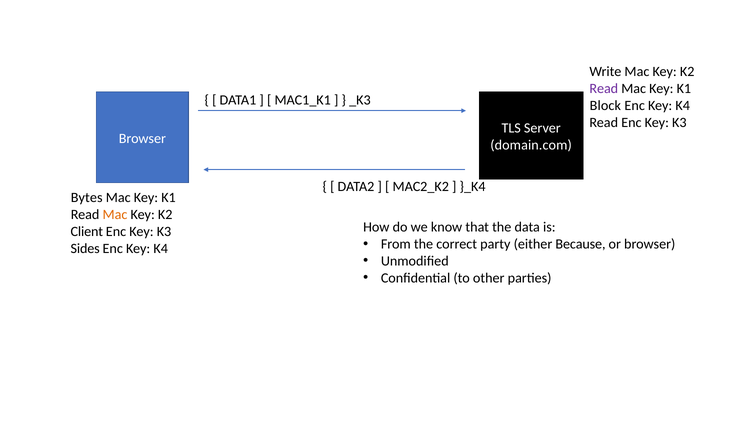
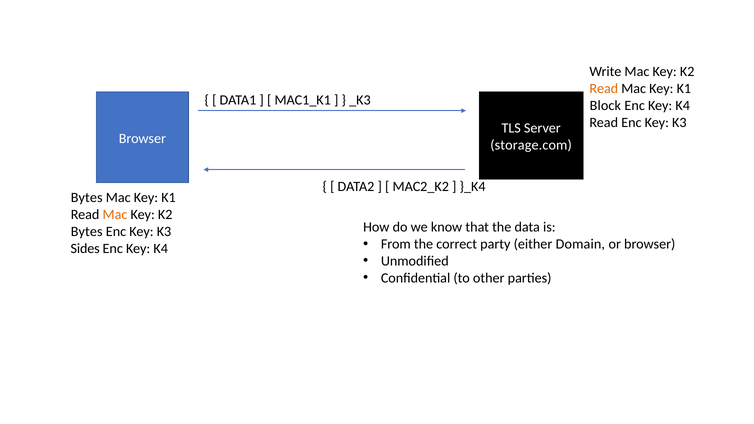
Read at (604, 89) colour: purple -> orange
domain.com: domain.com -> storage.com
Client at (87, 232): Client -> Bytes
Because: Because -> Domain
